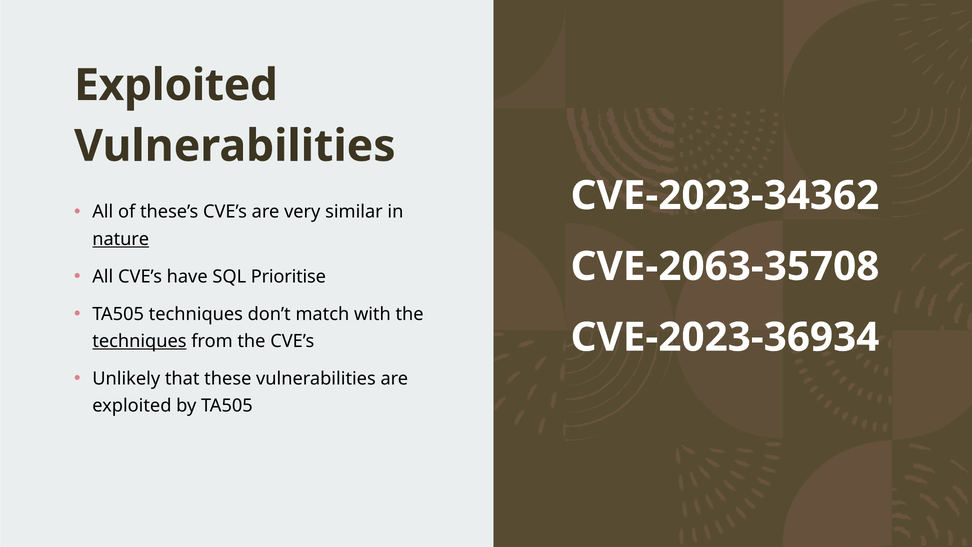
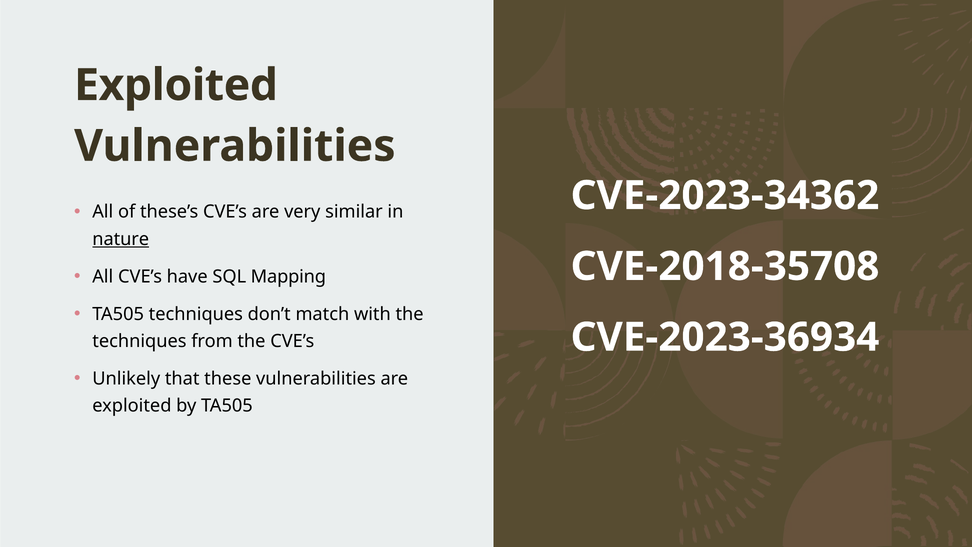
CVE-2063-35708: CVE-2063-35708 -> CVE-2018-35708
Prioritise: Prioritise -> Mapping
techniques at (139, 341) underline: present -> none
